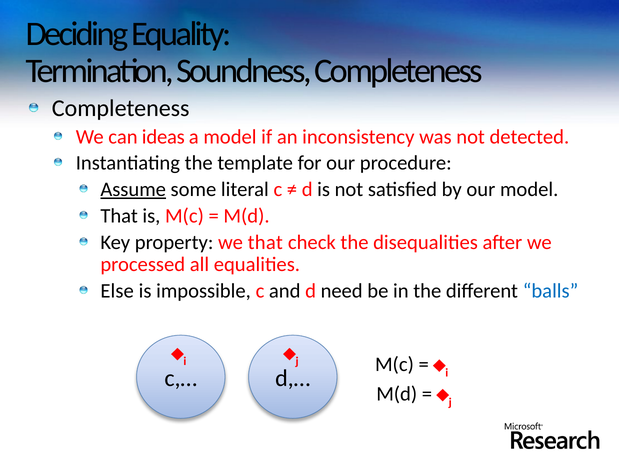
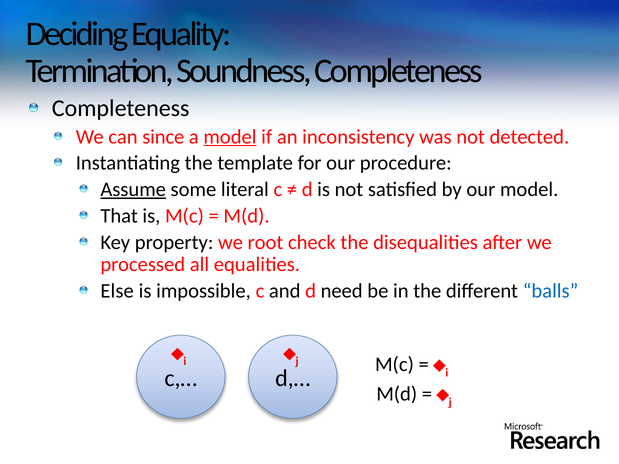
ideas: ideas -> since
model at (230, 137) underline: none -> present
we that: that -> root
